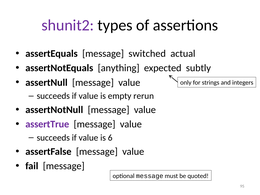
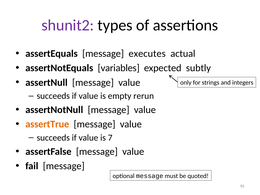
switched: switched -> executes
anything: anything -> variables
assertTrue colour: purple -> orange
6: 6 -> 7
